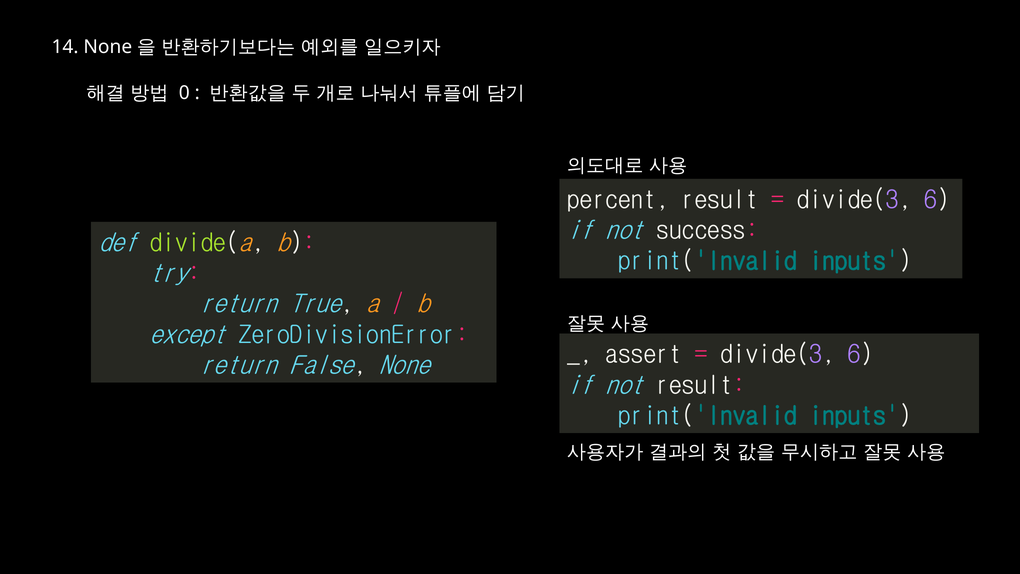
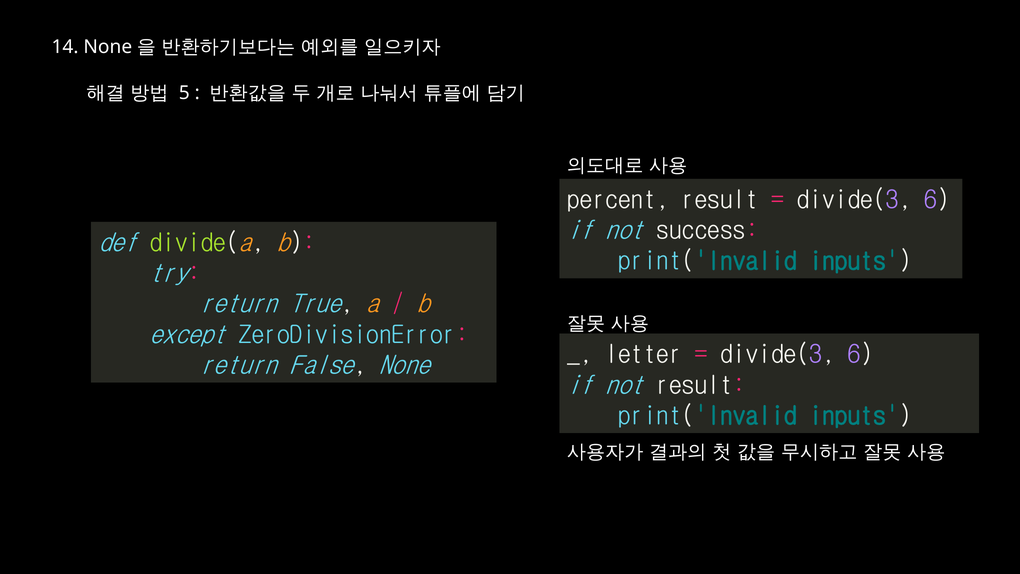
0: 0 -> 5
assert: assert -> letter
